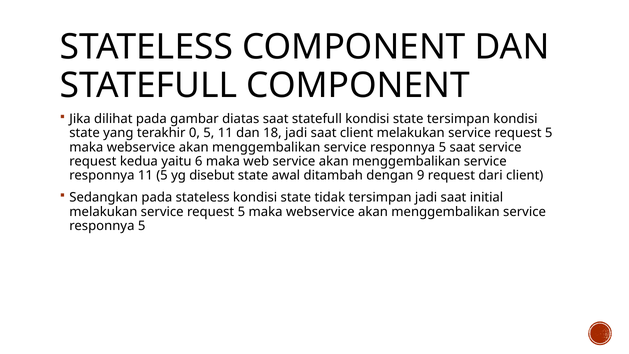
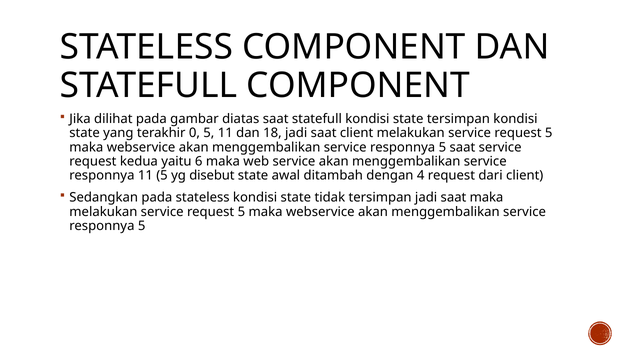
9: 9 -> 4
saat initial: initial -> maka
